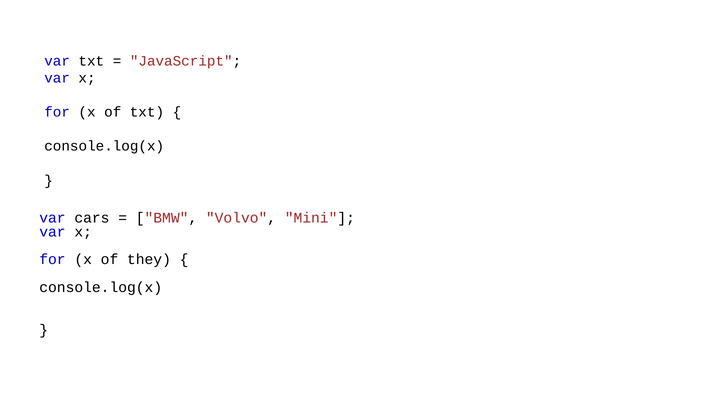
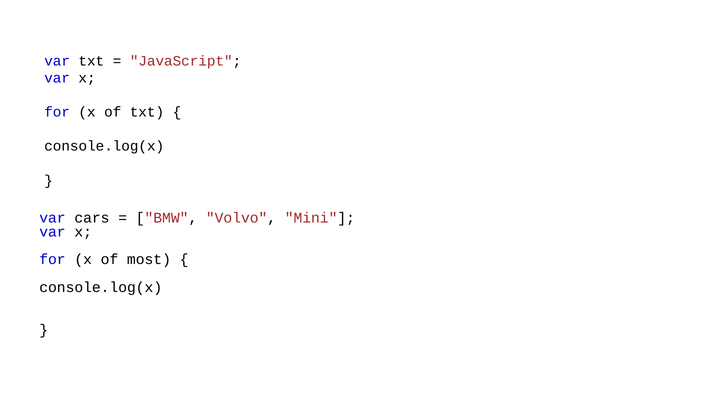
they: they -> most
